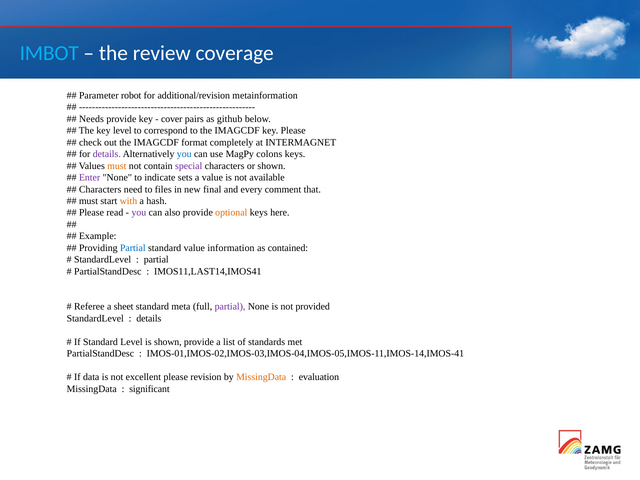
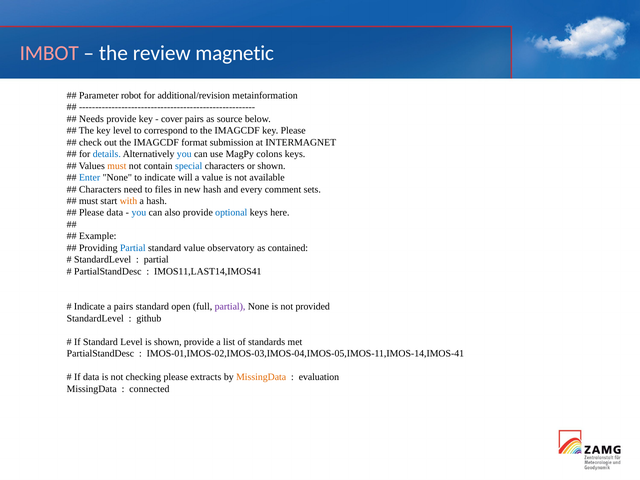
IMBOT colour: light blue -> pink
coverage: coverage -> magnetic
github: github -> source
completely: completely -> submission
details at (107, 154) colour: purple -> blue
special colour: purple -> blue
Enter colour: purple -> blue
sets: sets -> will
new final: final -> hash
that: that -> sets
Please read: read -> data
you at (139, 213) colour: purple -> blue
optional colour: orange -> blue
information: information -> observatory
Referee at (89, 307): Referee -> Indicate
a sheet: sheet -> pairs
meta: meta -> open
details at (149, 318): details -> github
excellent: excellent -> checking
revision: revision -> extracts
significant: significant -> connected
